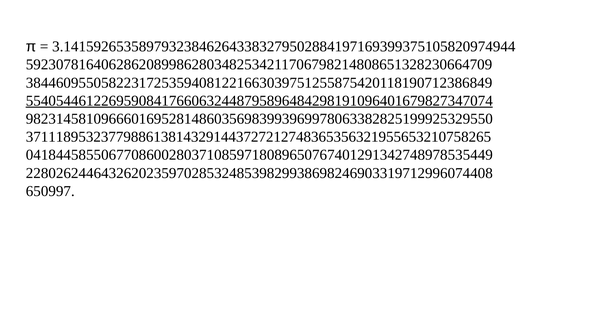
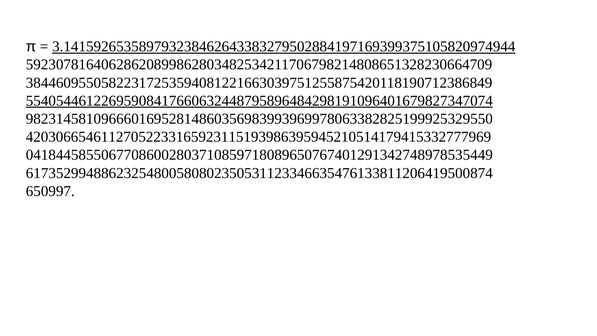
3.141592653589793238462643383279502884197169399375105820974944 underline: none -> present
37111895323779886138143291443727212748365356321955653210758265: 37111895323779886138143291443727212748365356321955653210758265 -> 42030665461127052233165923115193986395945210514179415332777969
22802624464326202359702853248539829938698246903319712996074408: 22802624464326202359702853248539829938698246903319712996074408 -> 61735299488623254800580802350531123346635476133811206419500874
